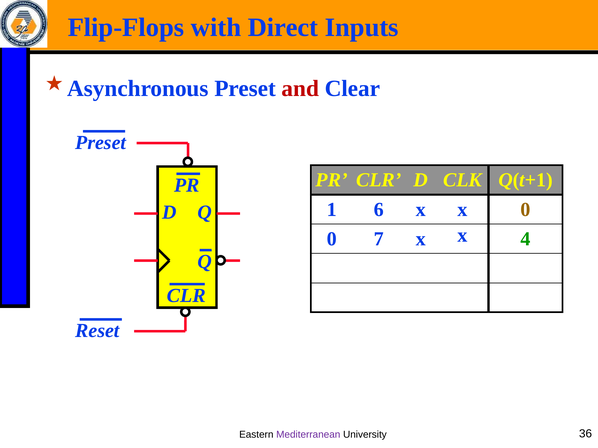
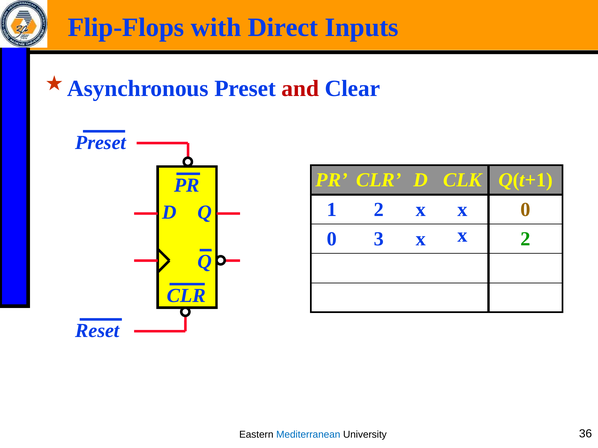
1 6: 6 -> 2
7: 7 -> 3
x 4: 4 -> 2
Mediterranean colour: purple -> blue
